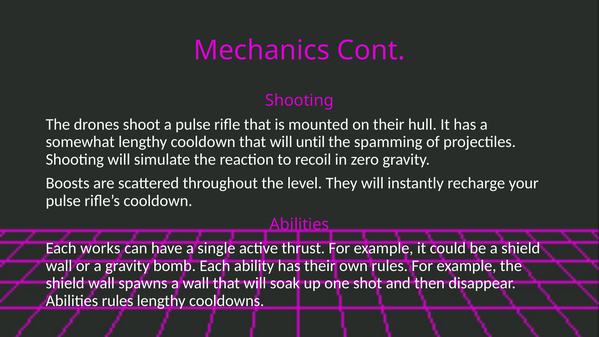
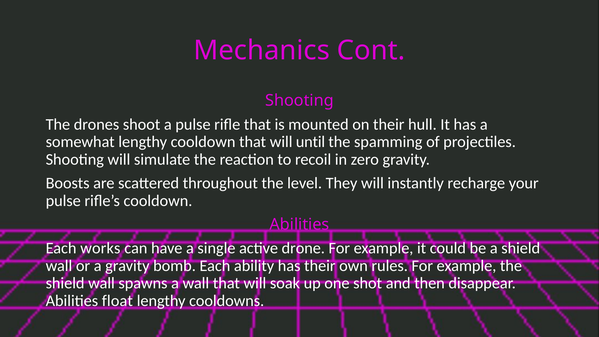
thrust: thrust -> drone
Abilities rules: rules -> float
